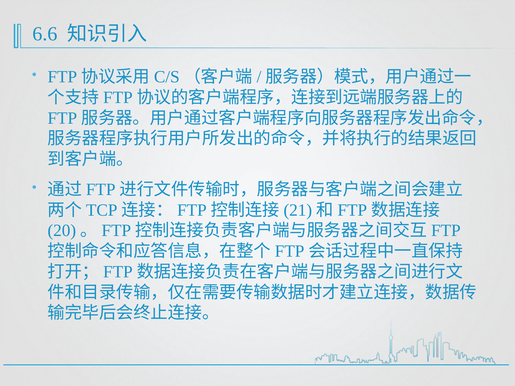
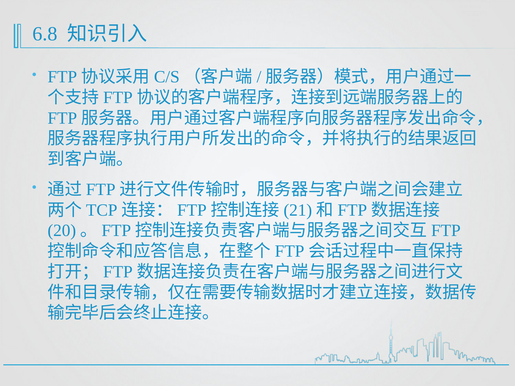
6.6: 6.6 -> 6.8
